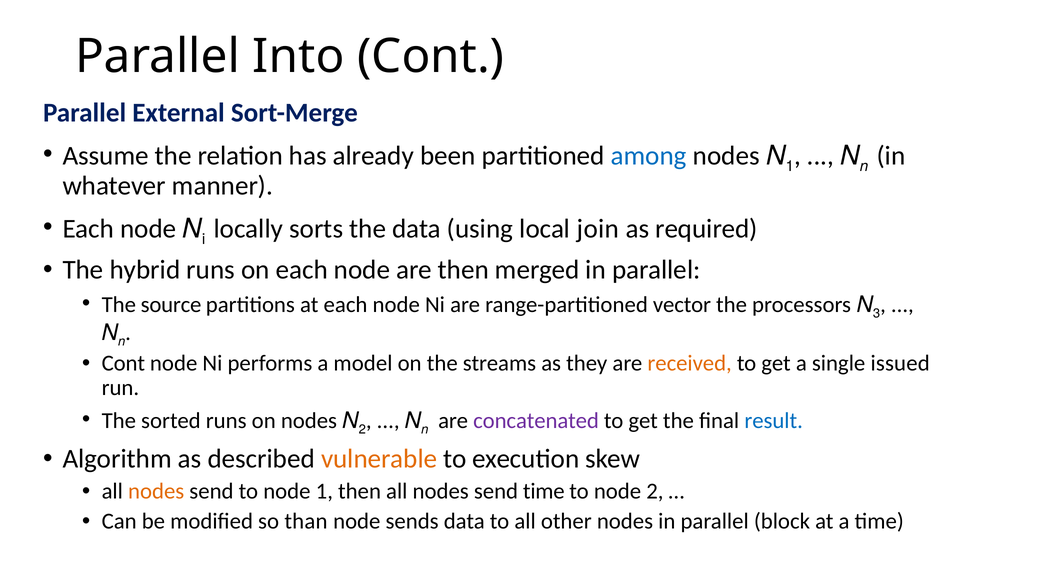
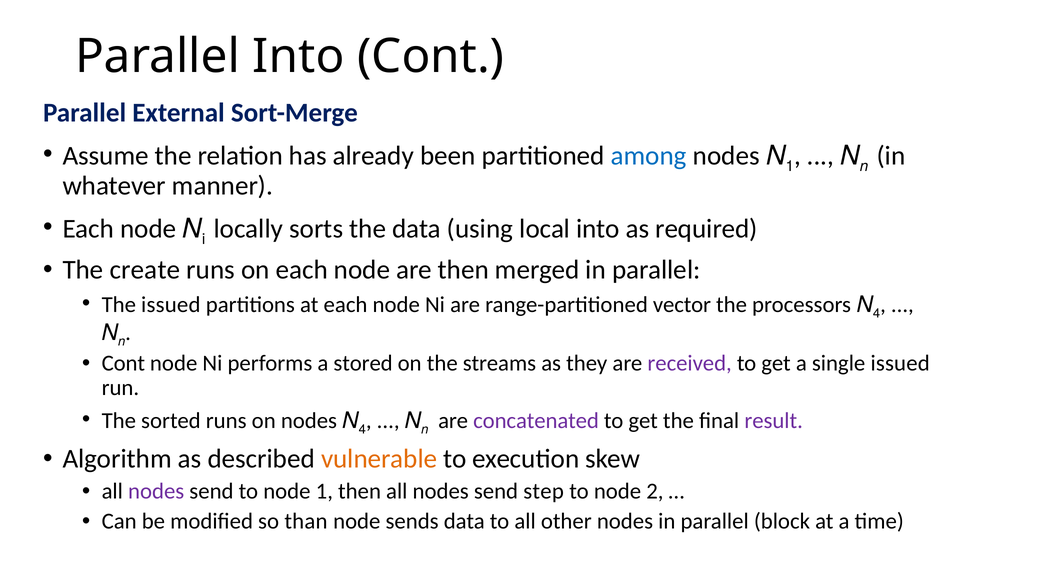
local join: join -> into
hybrid: hybrid -> create
The source: source -> issued
3 at (877, 314): 3 -> 4
model: model -> stored
received colour: orange -> purple
2 at (362, 429): 2 -> 4
result colour: blue -> purple
nodes at (156, 491) colour: orange -> purple
send time: time -> step
